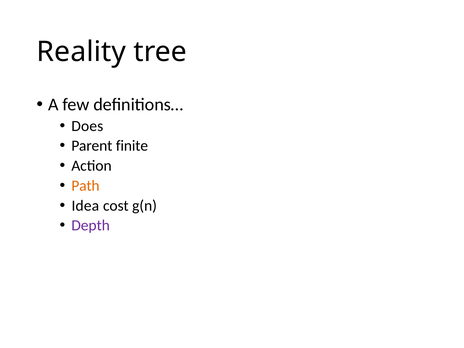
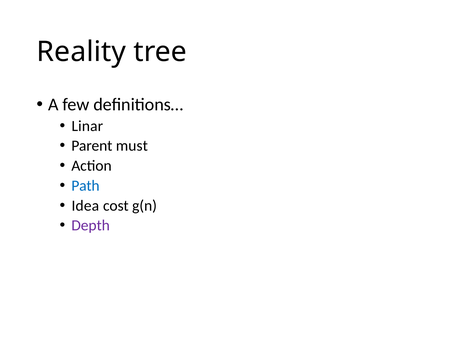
Does: Does -> Linar
finite: finite -> must
Path colour: orange -> blue
